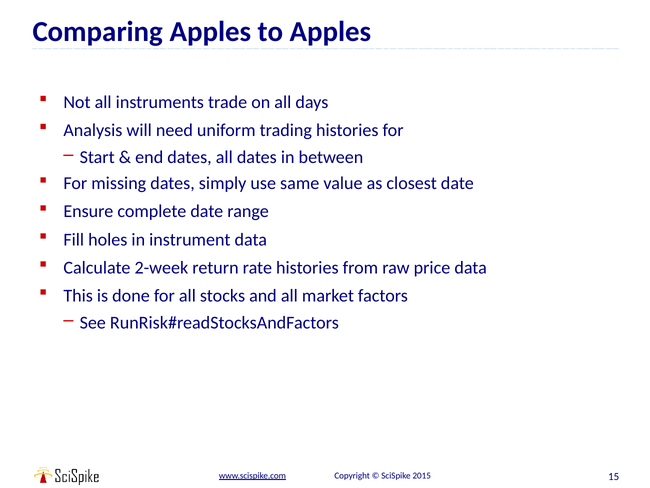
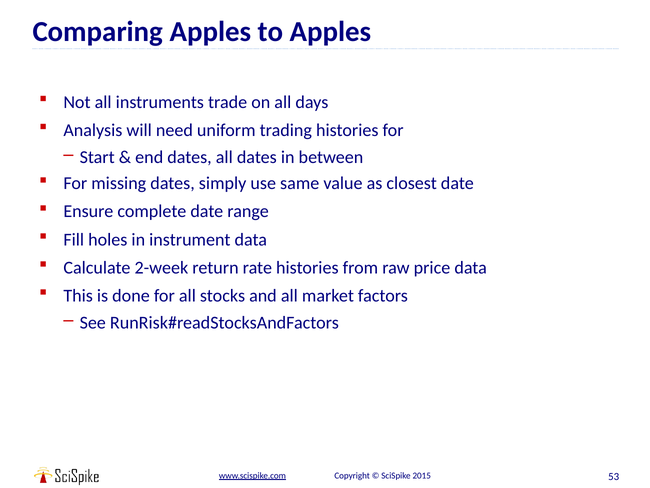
15: 15 -> 53
